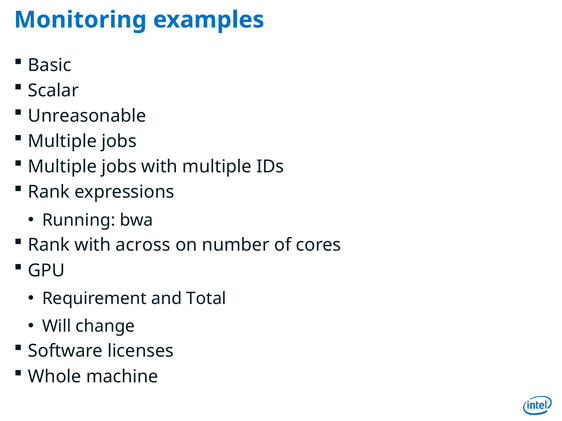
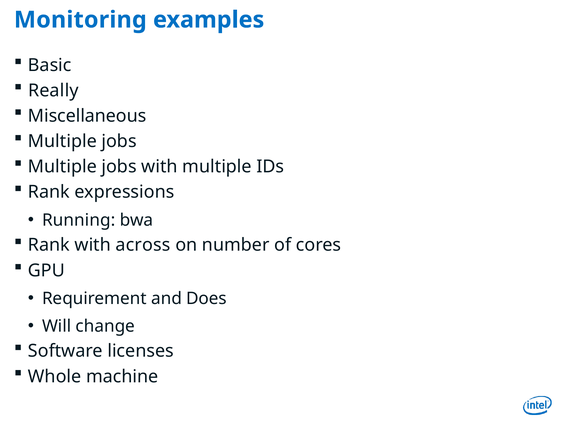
Scalar: Scalar -> Really
Unreasonable: Unreasonable -> Miscellaneous
Total: Total -> Does
